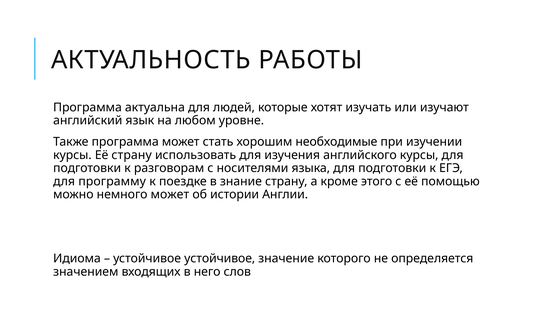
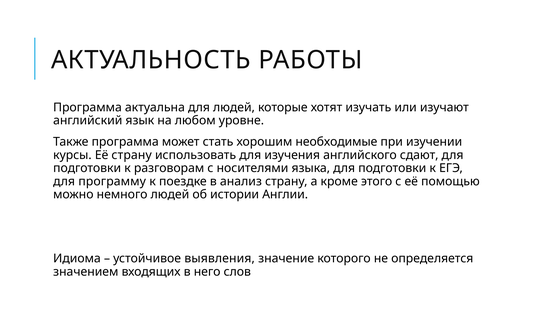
английского курсы: курсы -> сдают
знание: знание -> анализ
немного может: может -> людей
устойчивое устойчивое: устойчивое -> выявления
